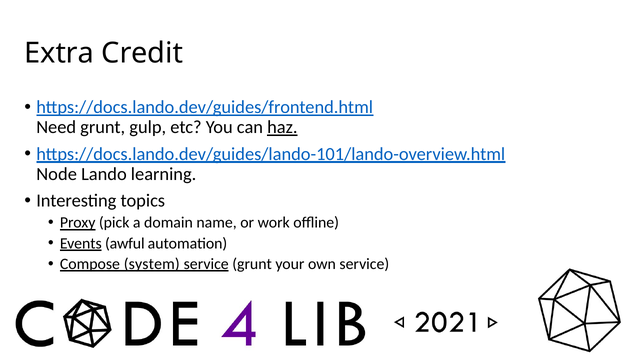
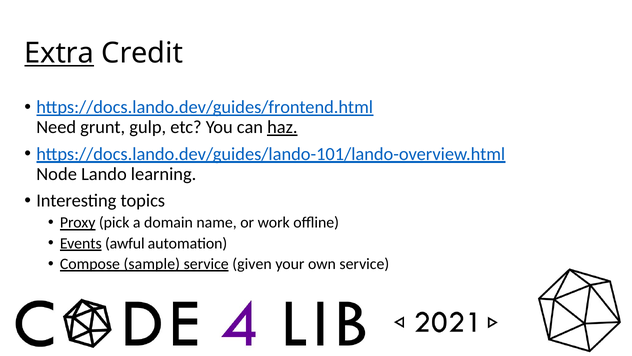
Extra underline: none -> present
system: system -> sample
service grunt: grunt -> given
